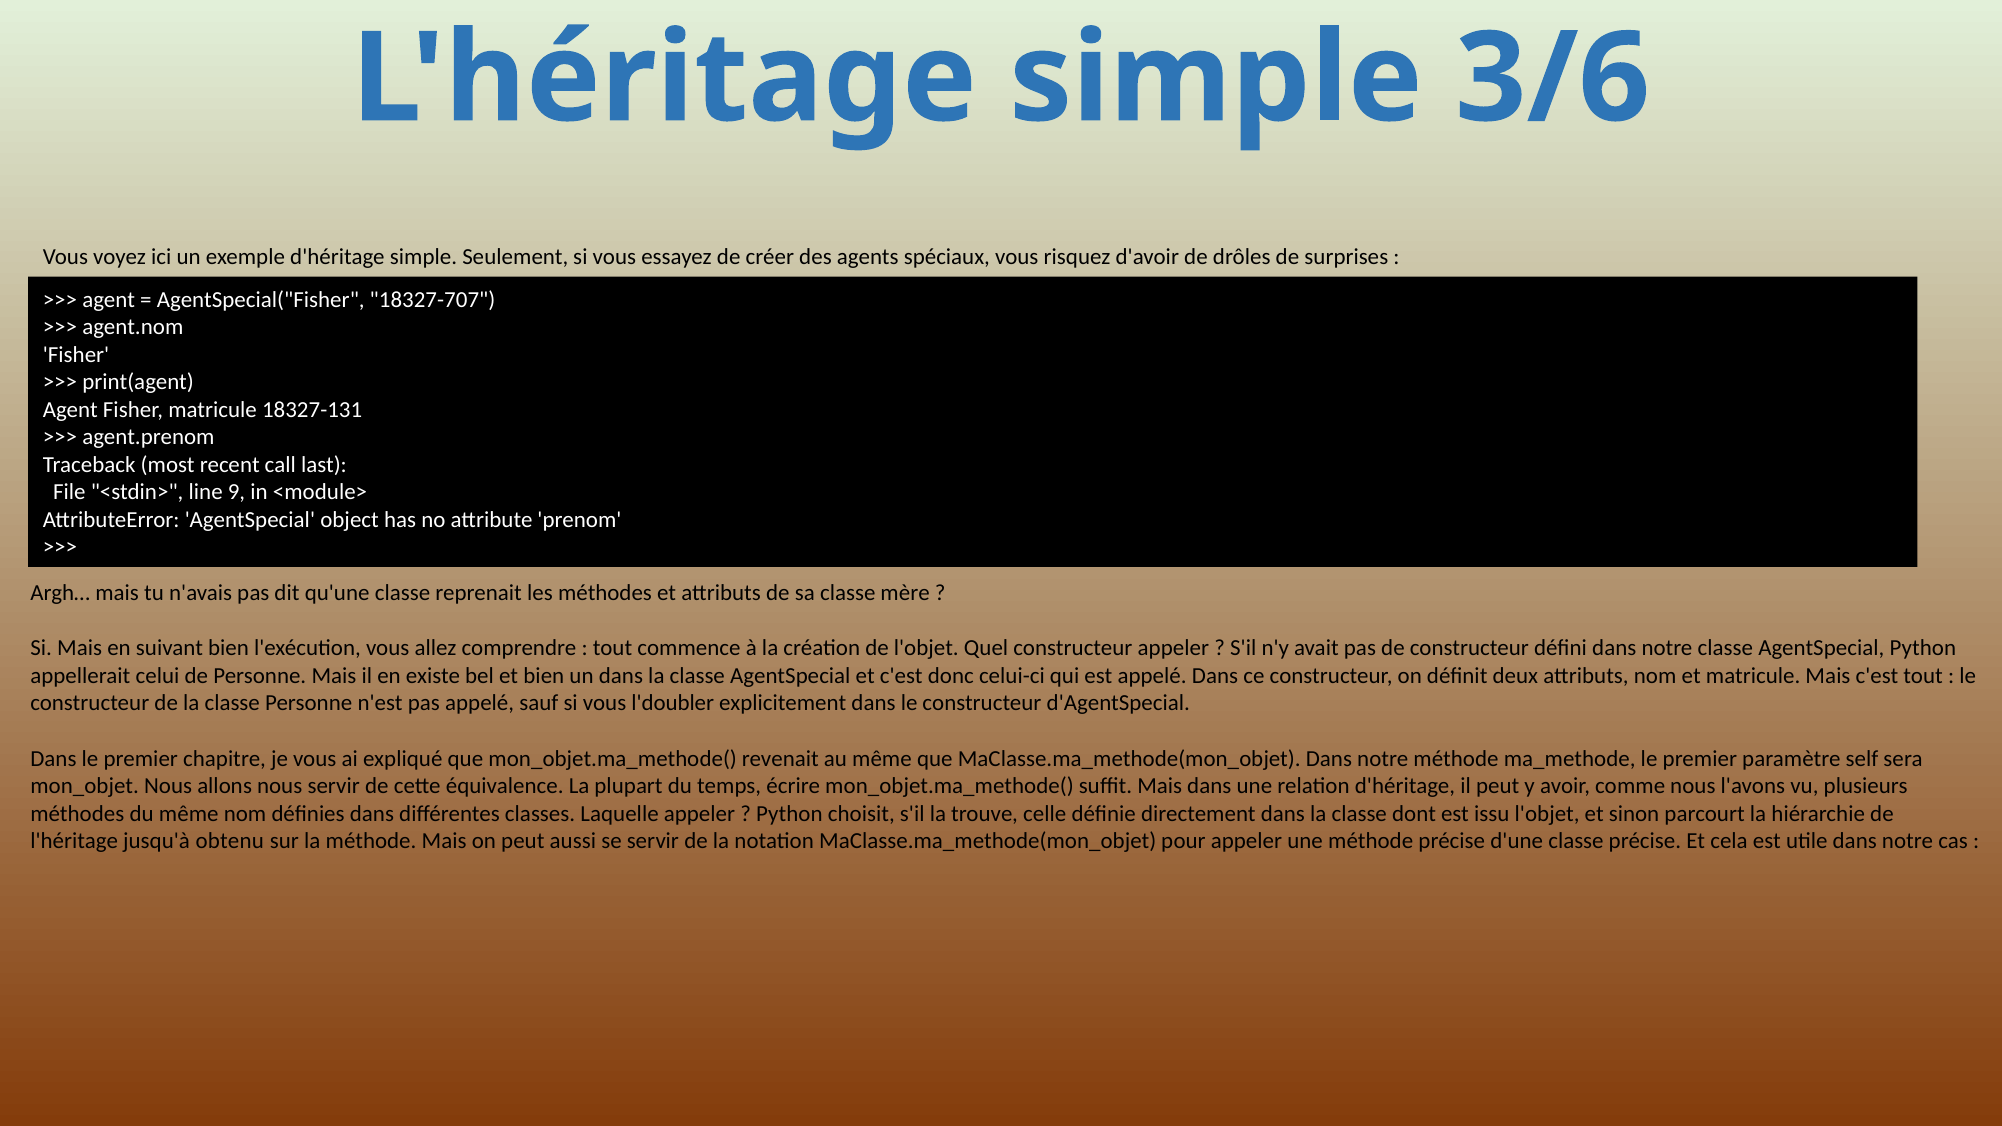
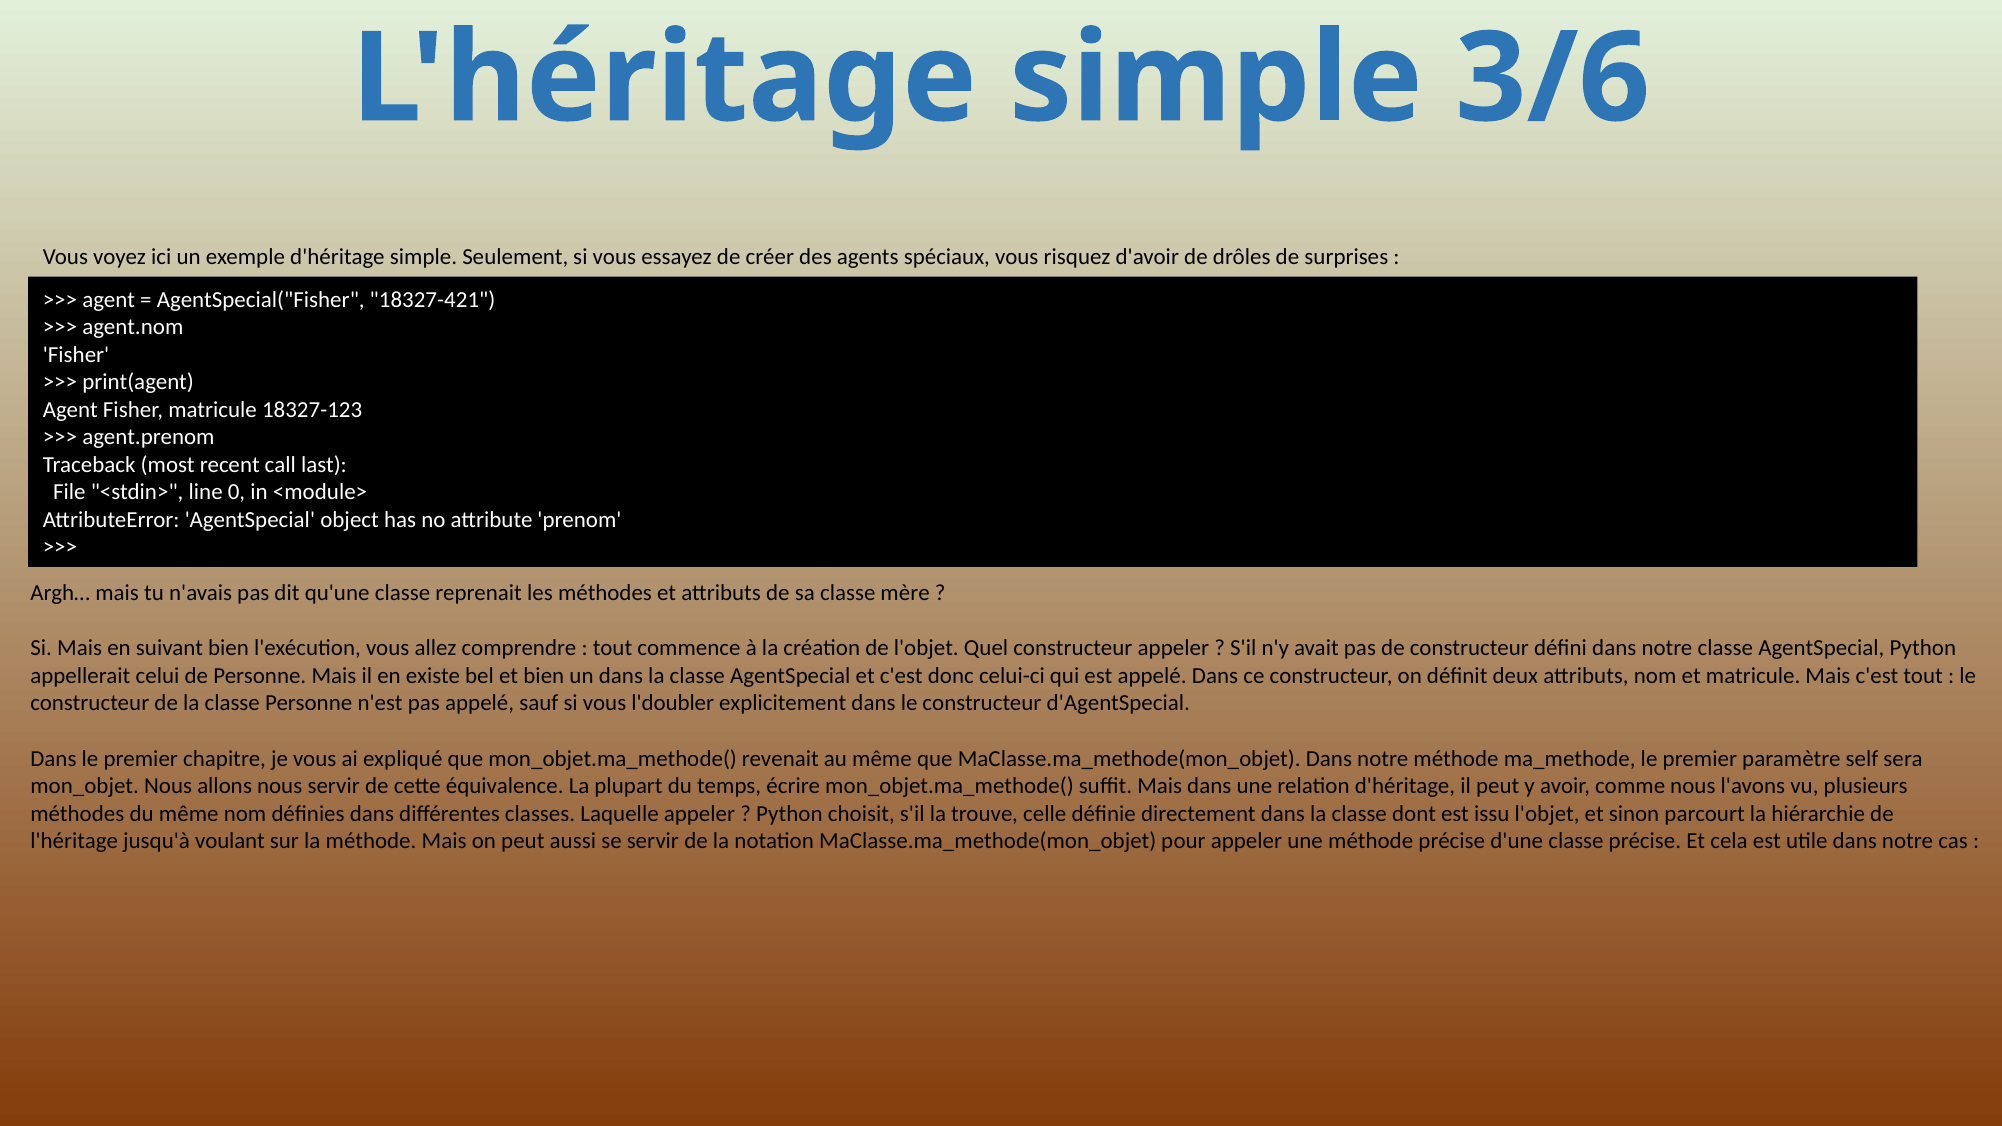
18327-707: 18327-707 -> 18327-421
18327-131: 18327-131 -> 18327-123
9: 9 -> 0
obtenu: obtenu -> voulant
